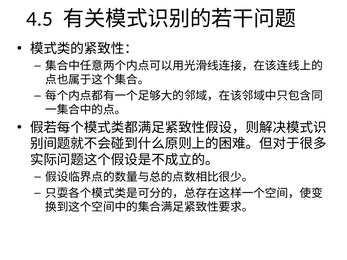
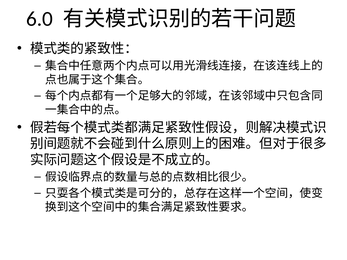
4.5: 4.5 -> 6.0
